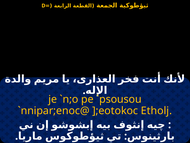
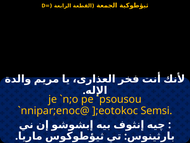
Etholj: Etholj -> Semsi
